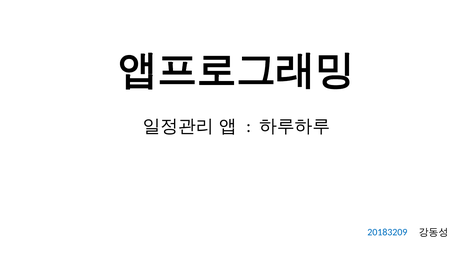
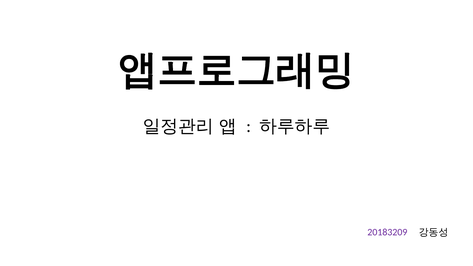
20183209 colour: blue -> purple
